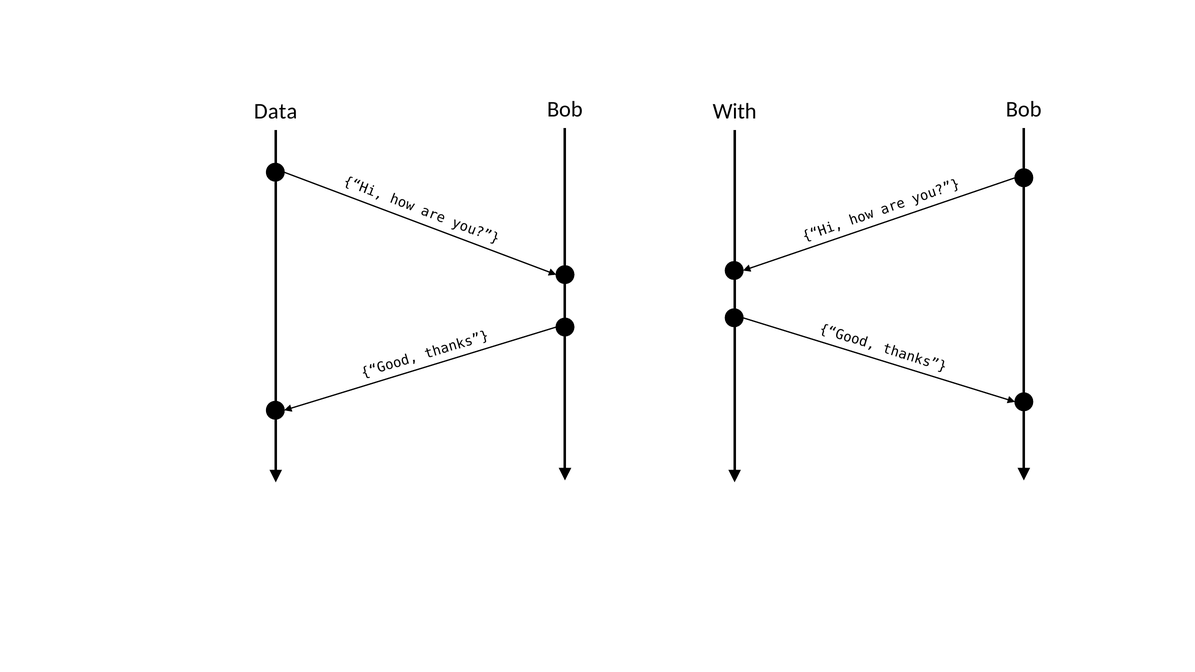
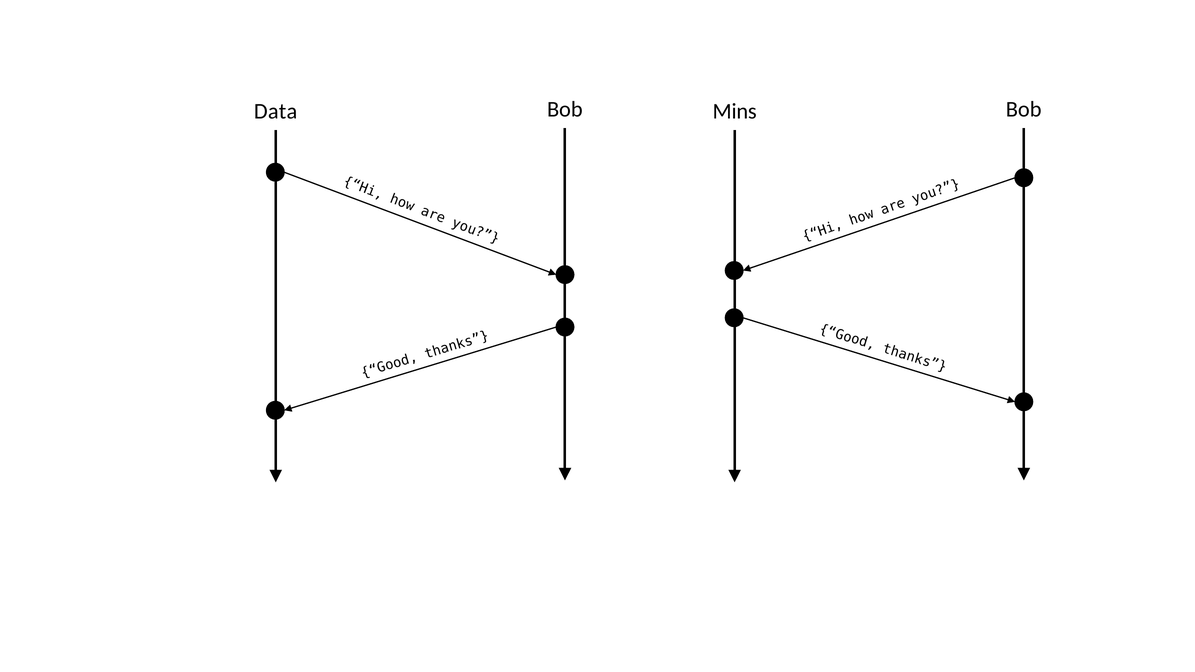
With: With -> Mins
